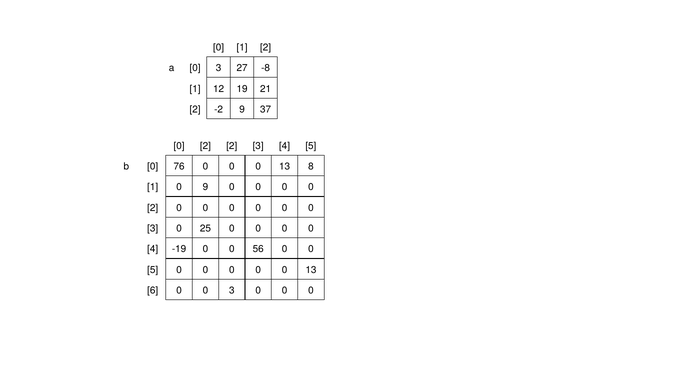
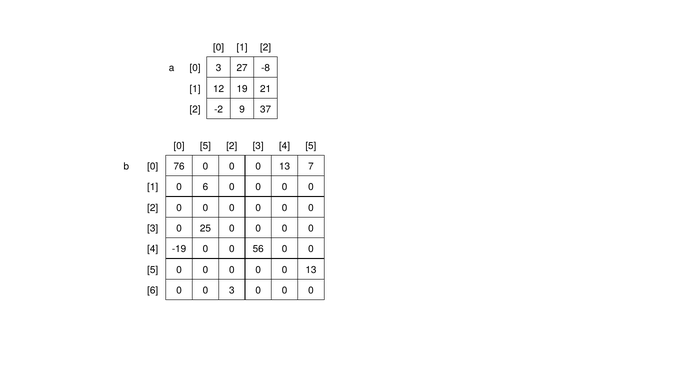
2 at (205, 146): 2 -> 5
8: 8 -> 7
0 9: 9 -> 6
